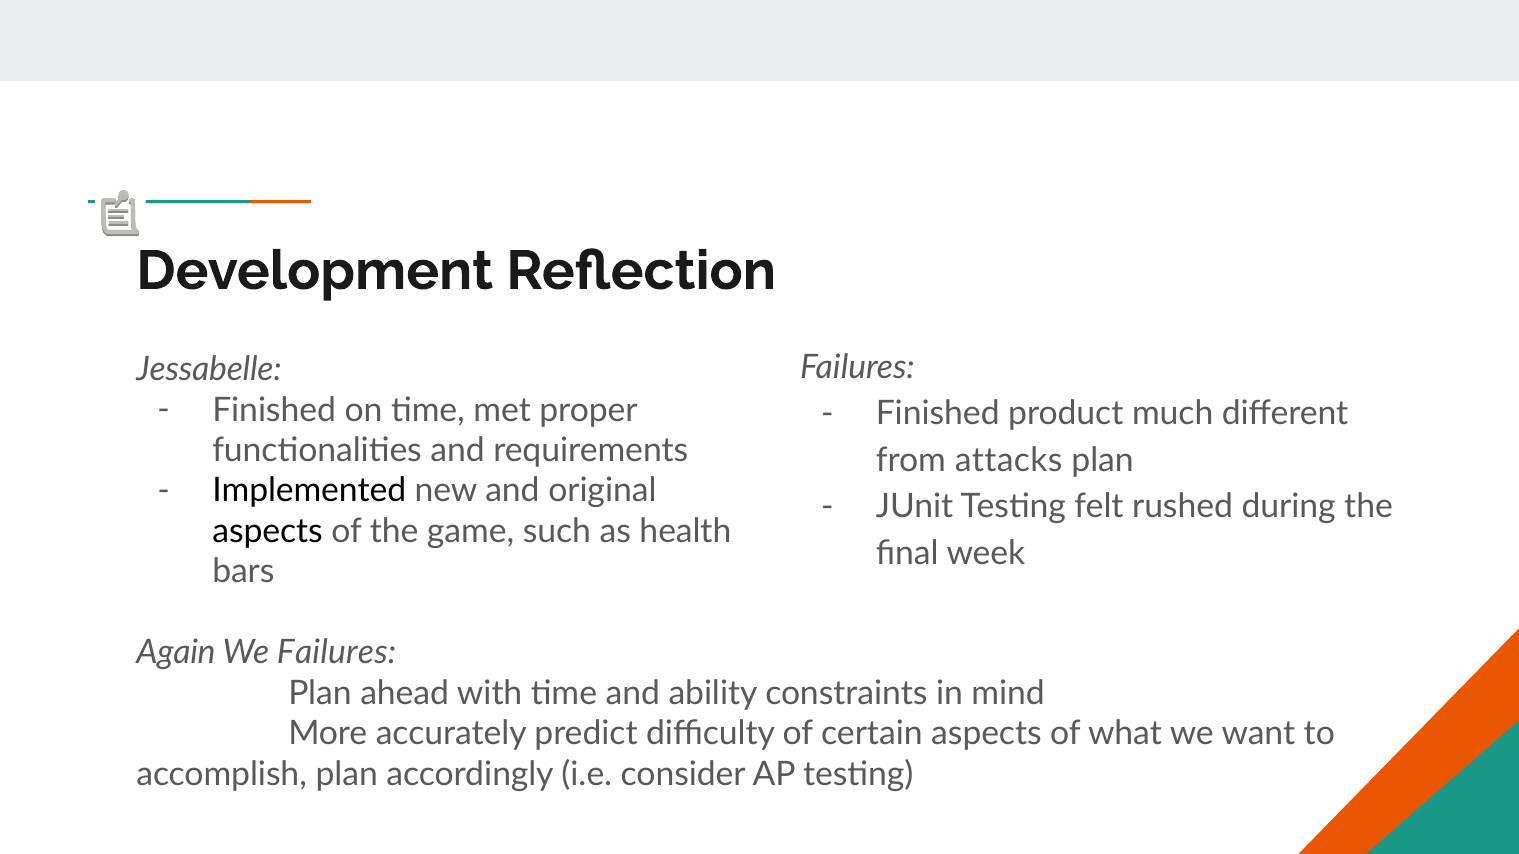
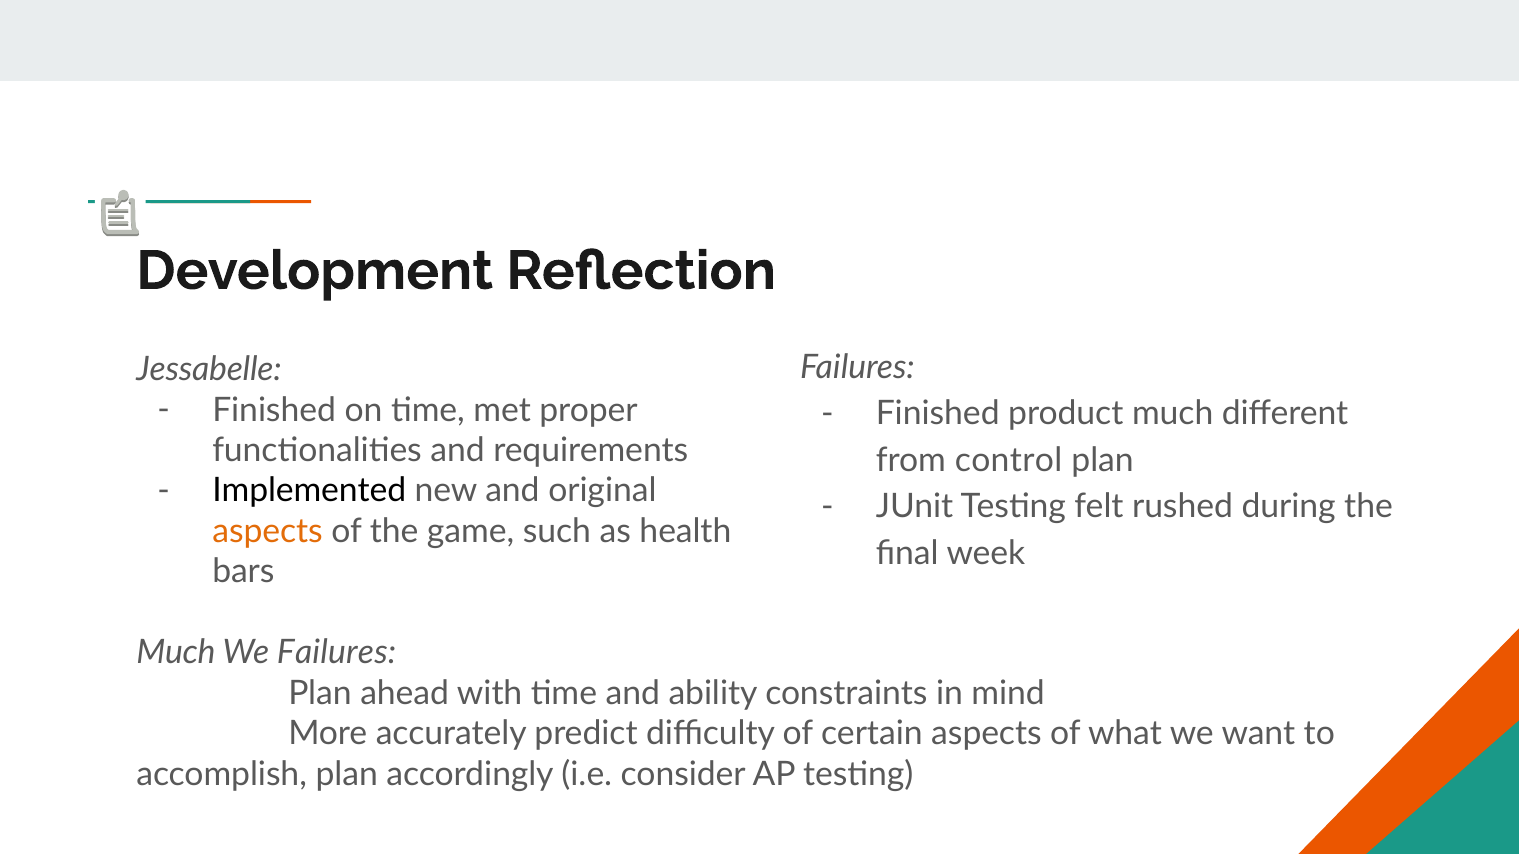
attacks: attacks -> control
aspects at (268, 532) colour: black -> orange
Again at (176, 653): Again -> Much
